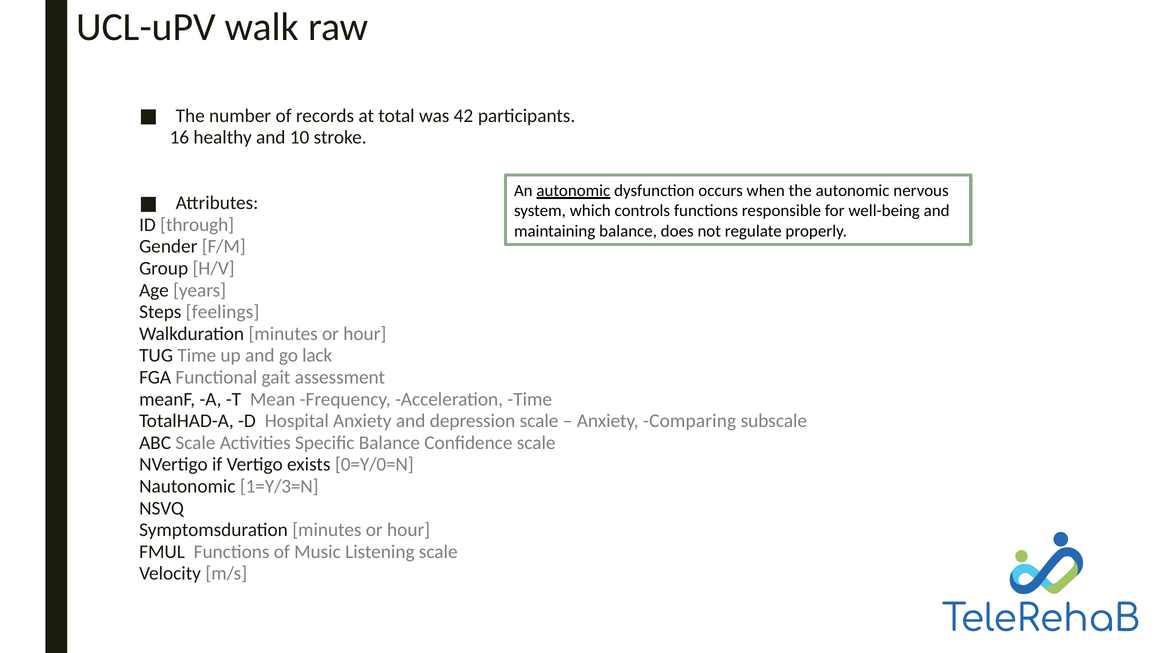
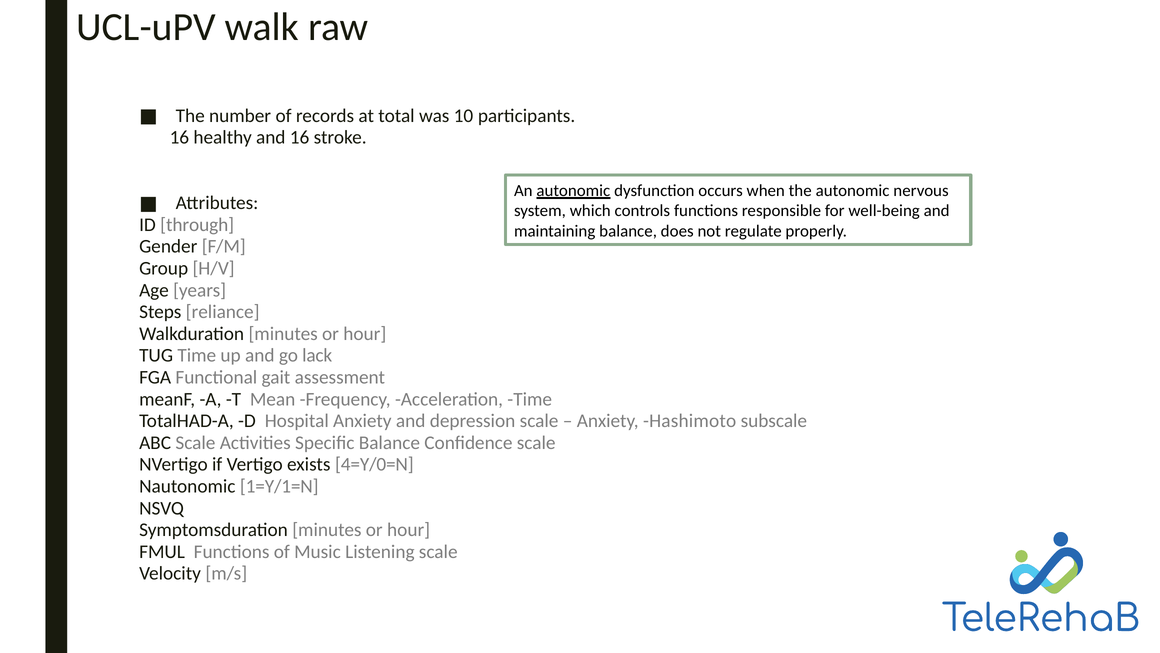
42: 42 -> 10
and 10: 10 -> 16
feelings: feelings -> reliance
Comparing: Comparing -> Hashimoto
0=Y/0=N: 0=Y/0=N -> 4=Y/0=N
1=Y/3=N: 1=Y/3=N -> 1=Y/1=N
